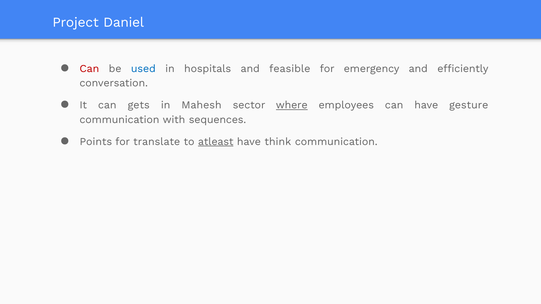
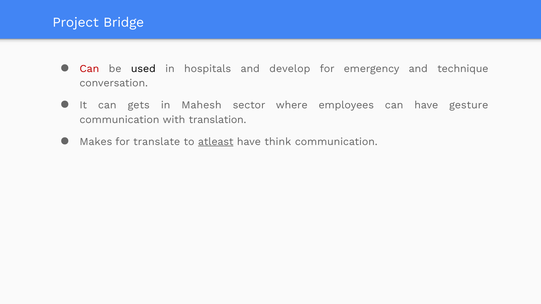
Daniel: Daniel -> Bridge
used colour: blue -> black
feasible: feasible -> develop
efficiently: efficiently -> technique
where underline: present -> none
sequences: sequences -> translation
Points: Points -> Makes
